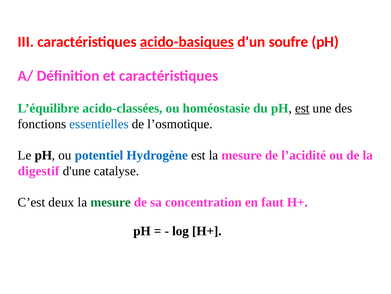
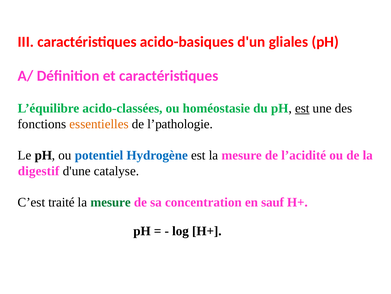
acido-basiques underline: present -> none
soufre: soufre -> gliales
essentielles colour: blue -> orange
l’osmotique: l’osmotique -> l’pathologie
deux: deux -> traité
faut: faut -> sauf
